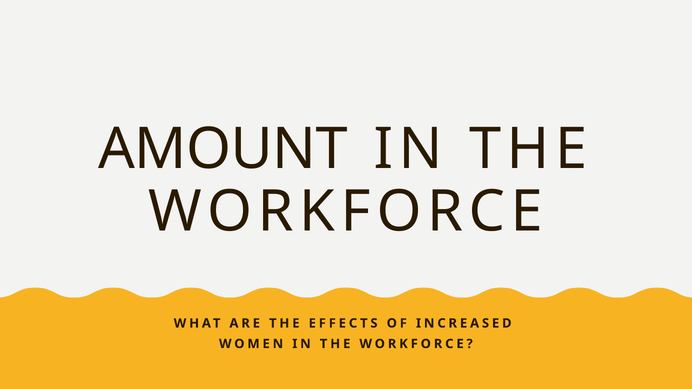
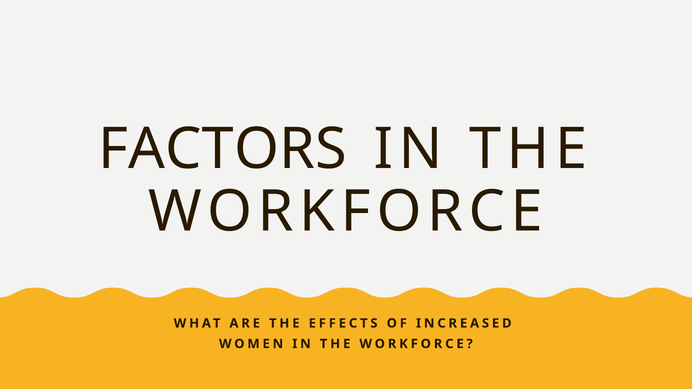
AMOUNT: AMOUNT -> FACTORS
